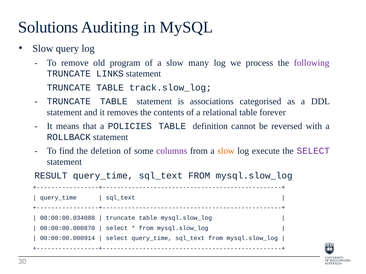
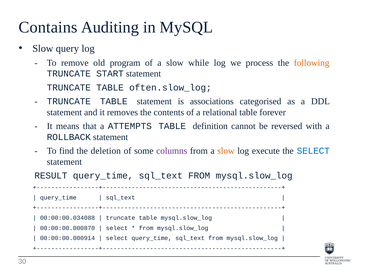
Solutions: Solutions -> Contains
many: many -> while
following colour: purple -> orange
LINKS: LINKS -> START
track.slow_log: track.slow_log -> often.slow_log
POLICIES: POLICIES -> ATTEMPTS
SELECT at (313, 151) colour: purple -> blue
